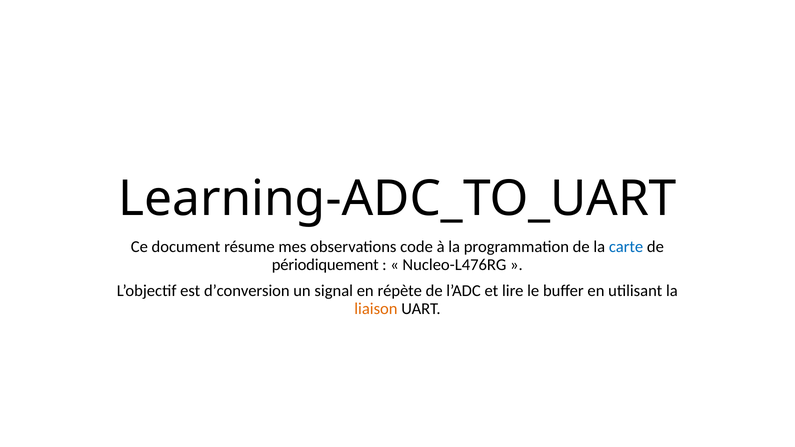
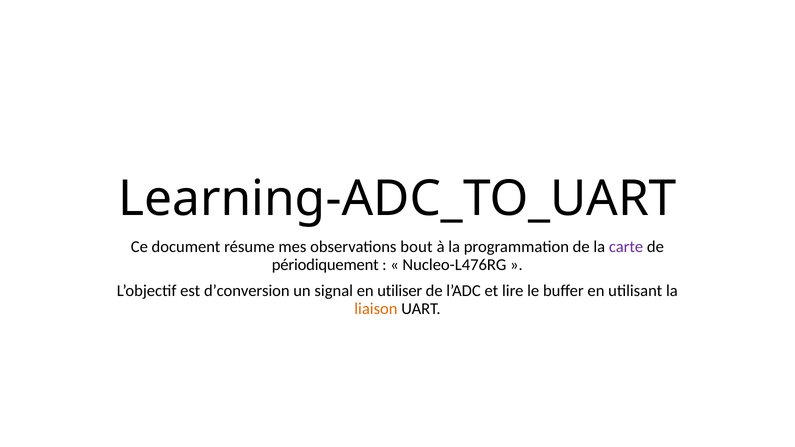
code: code -> bout
carte colour: blue -> purple
répète: répète -> utiliser
